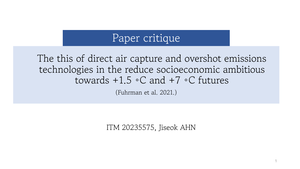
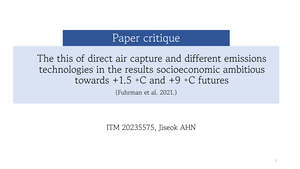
overshot: overshot -> different
reduce: reduce -> results
+7: +7 -> +9
